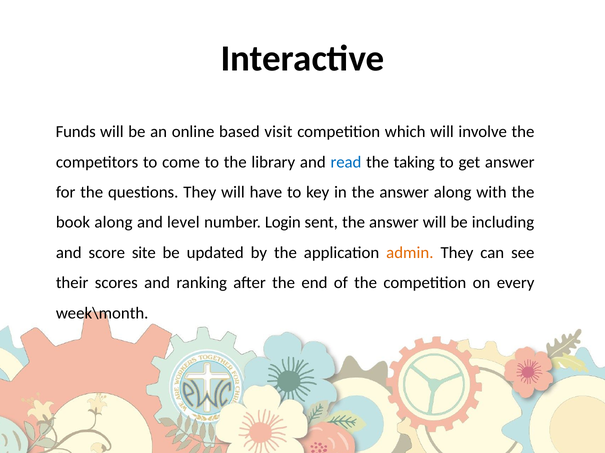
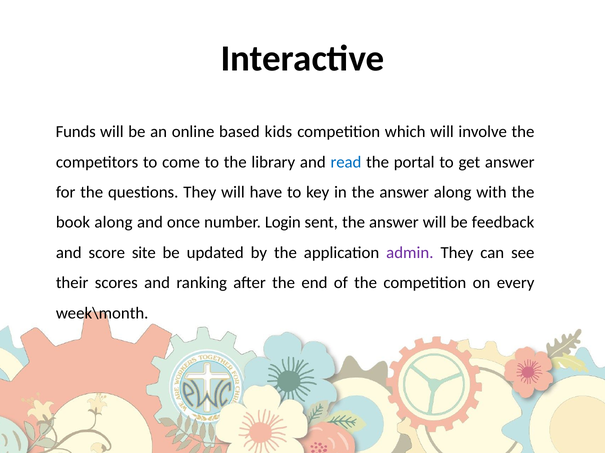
visit: visit -> kids
taking: taking -> portal
level: level -> once
including: including -> feedback
admin colour: orange -> purple
